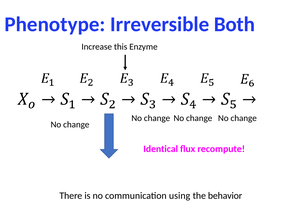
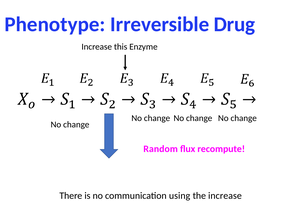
Both: Both -> Drug
Identical: Identical -> Random
the behavior: behavior -> increase
